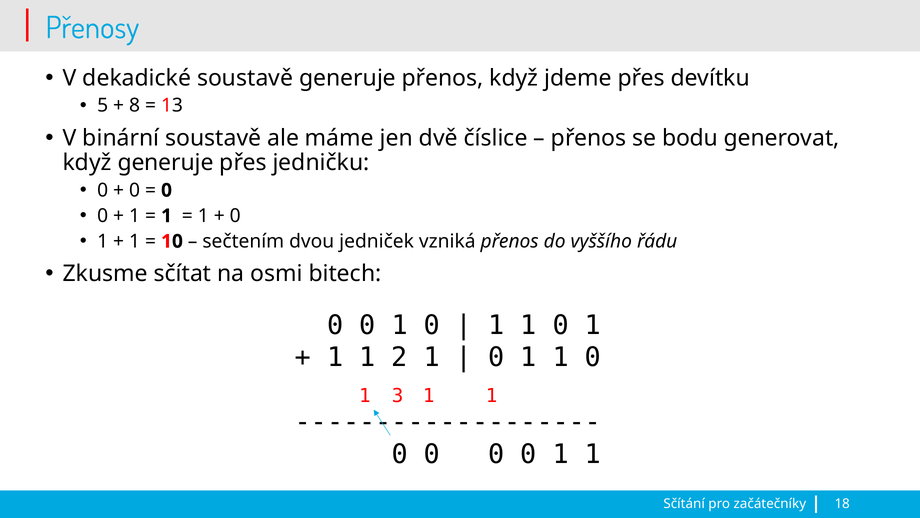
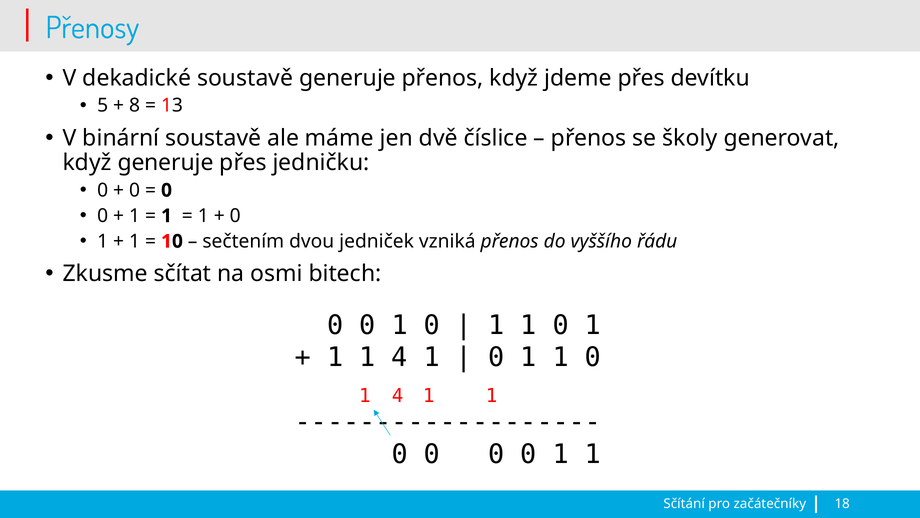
bodu: bodu -> školy
2 at (400, 357): 2 -> 4
3 at (398, 395): 3 -> 4
